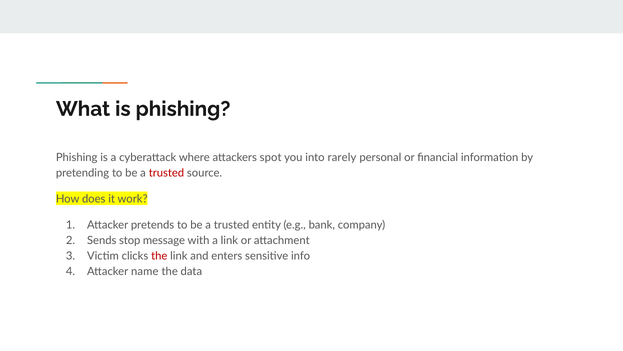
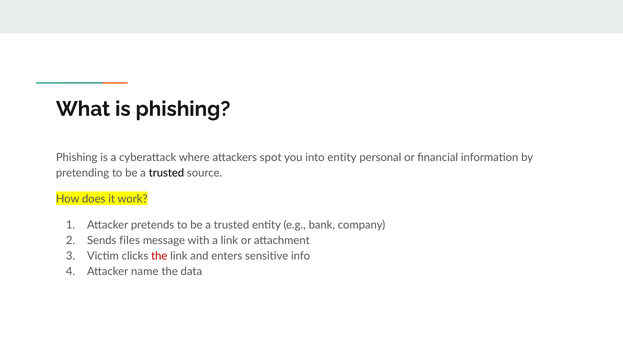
into rarely: rarely -> entity
trusted at (166, 173) colour: red -> black
stop: stop -> files
